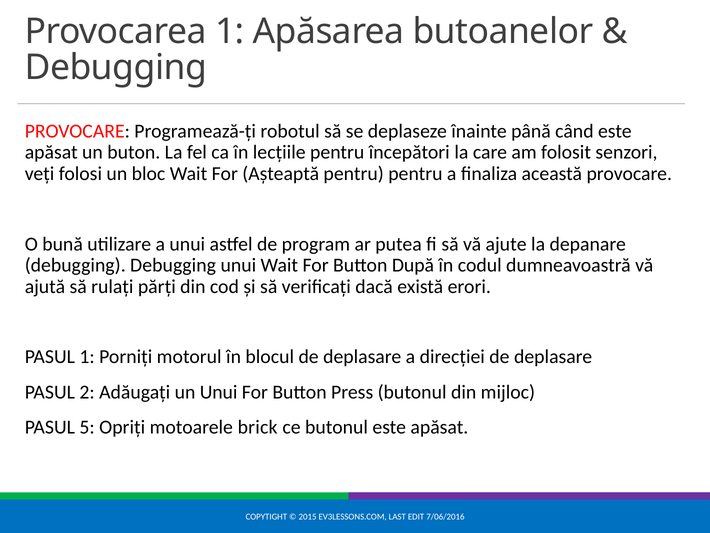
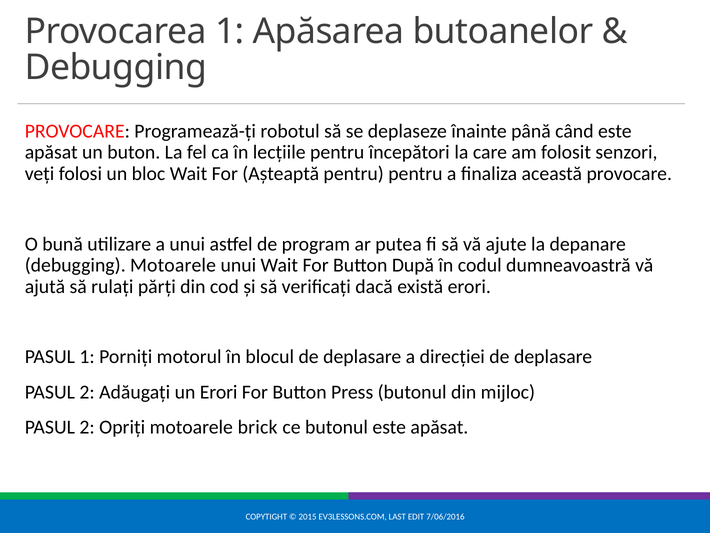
debugging Debugging: Debugging -> Motoarele
un Unui: Unui -> Erori
5 at (87, 427): 5 -> 2
